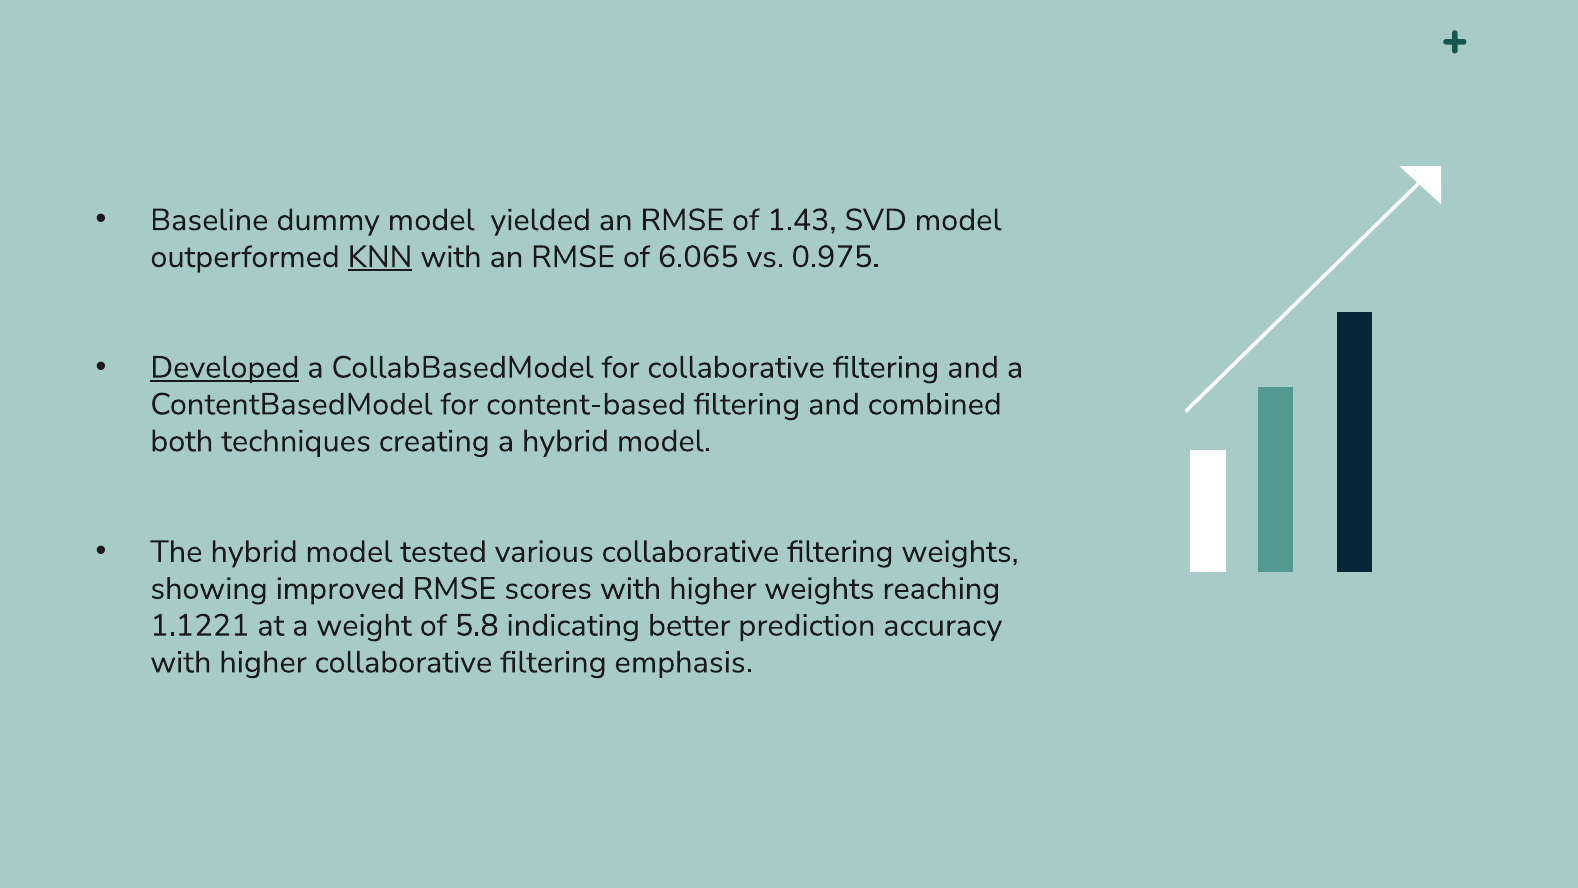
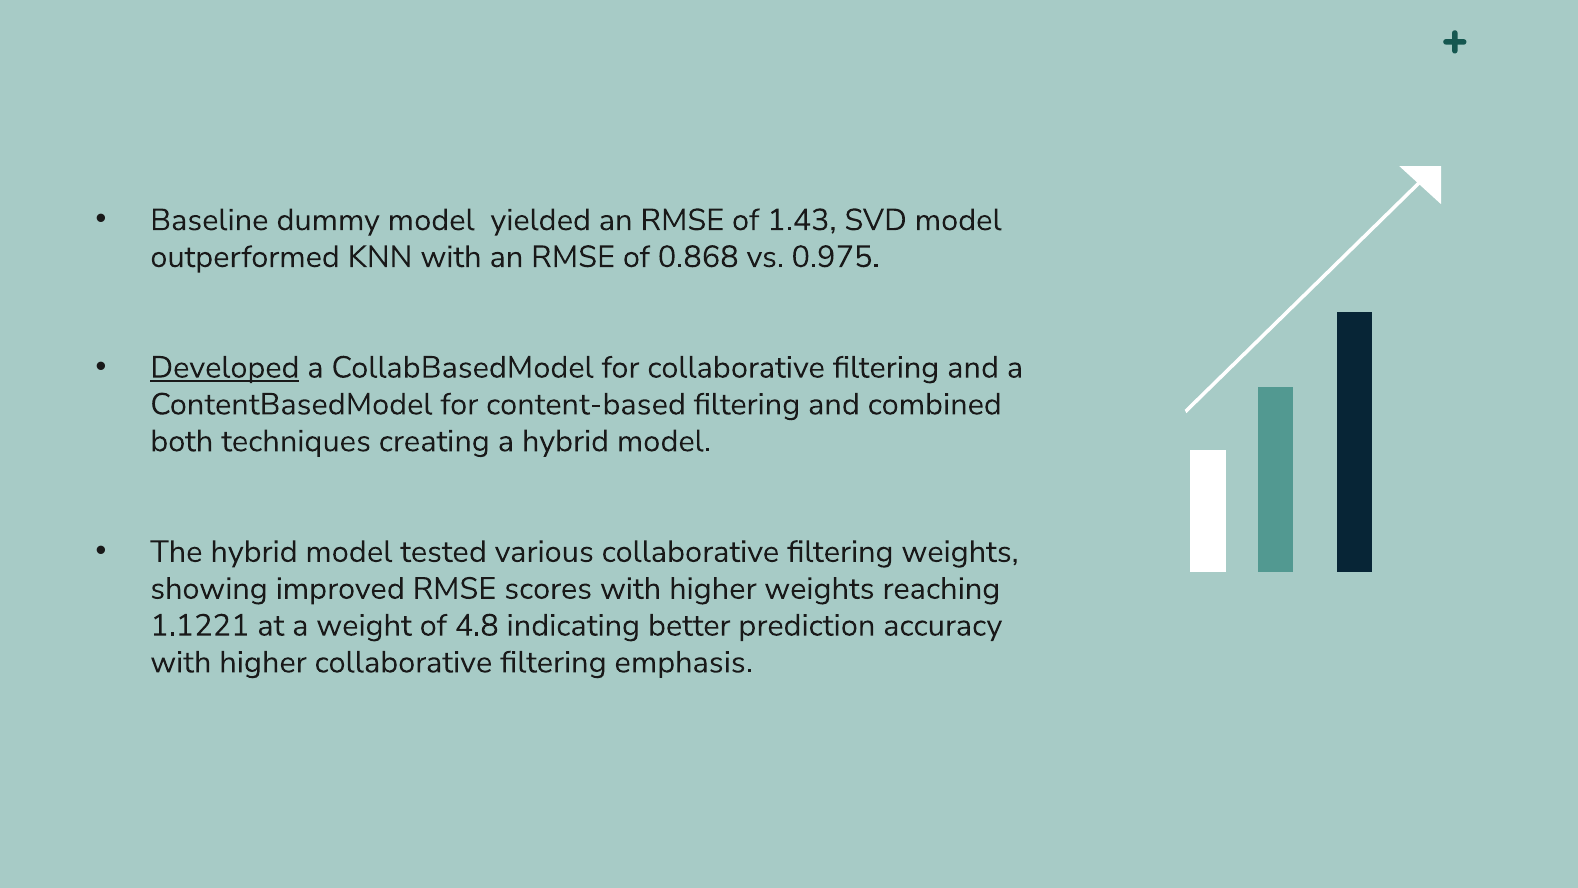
KNN underline: present -> none
6.065: 6.065 -> 0.868
5.8: 5.8 -> 4.8
